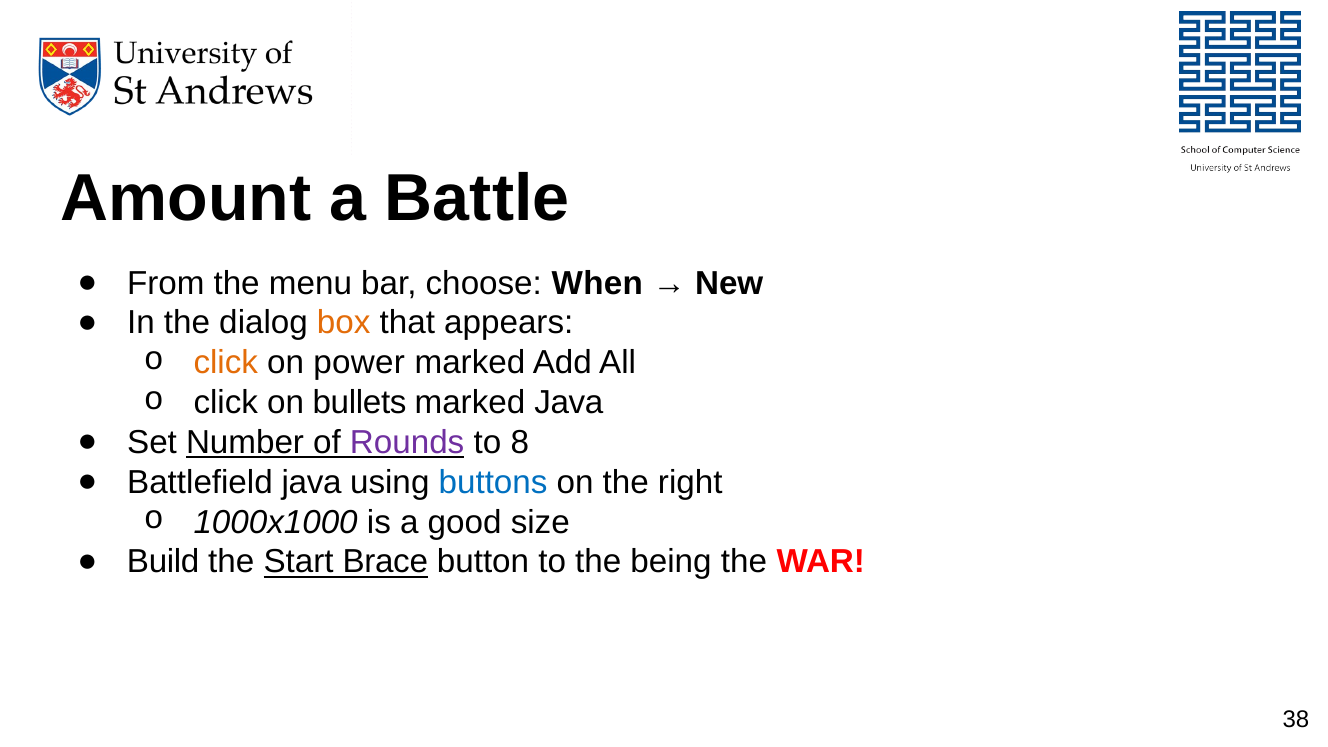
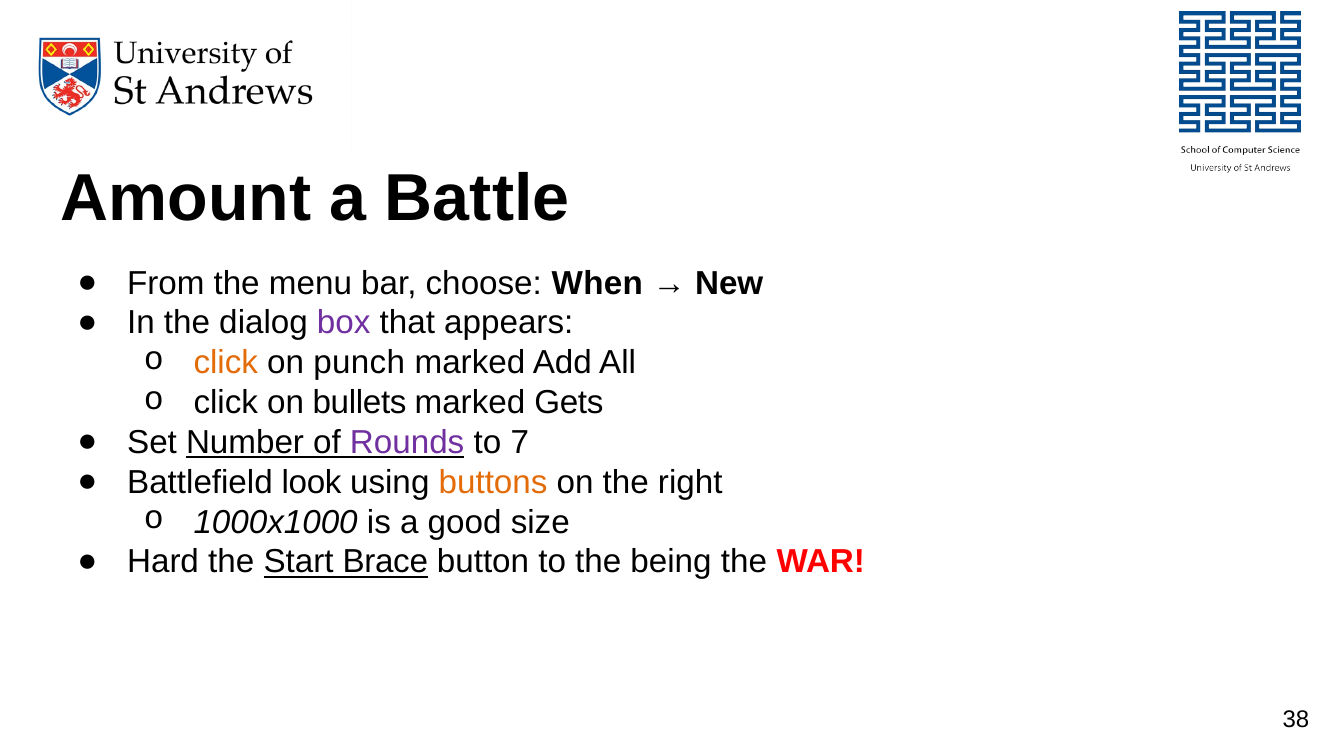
box colour: orange -> purple
power: power -> punch
marked Java: Java -> Gets
8: 8 -> 7
Battlefield java: java -> look
buttons colour: blue -> orange
Build: Build -> Hard
